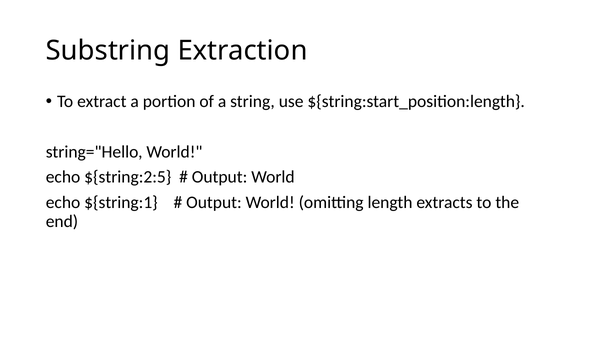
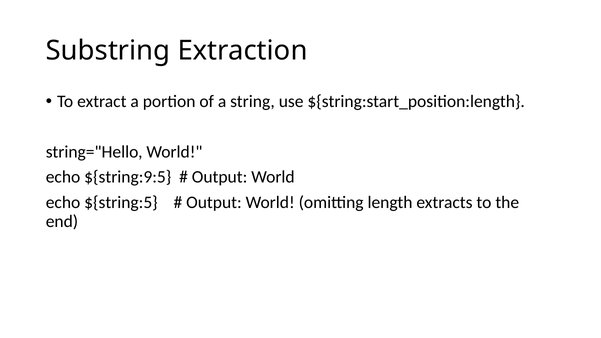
${string:2:5: ${string:2:5 -> ${string:9:5
${string:1: ${string:1 -> ${string:5
